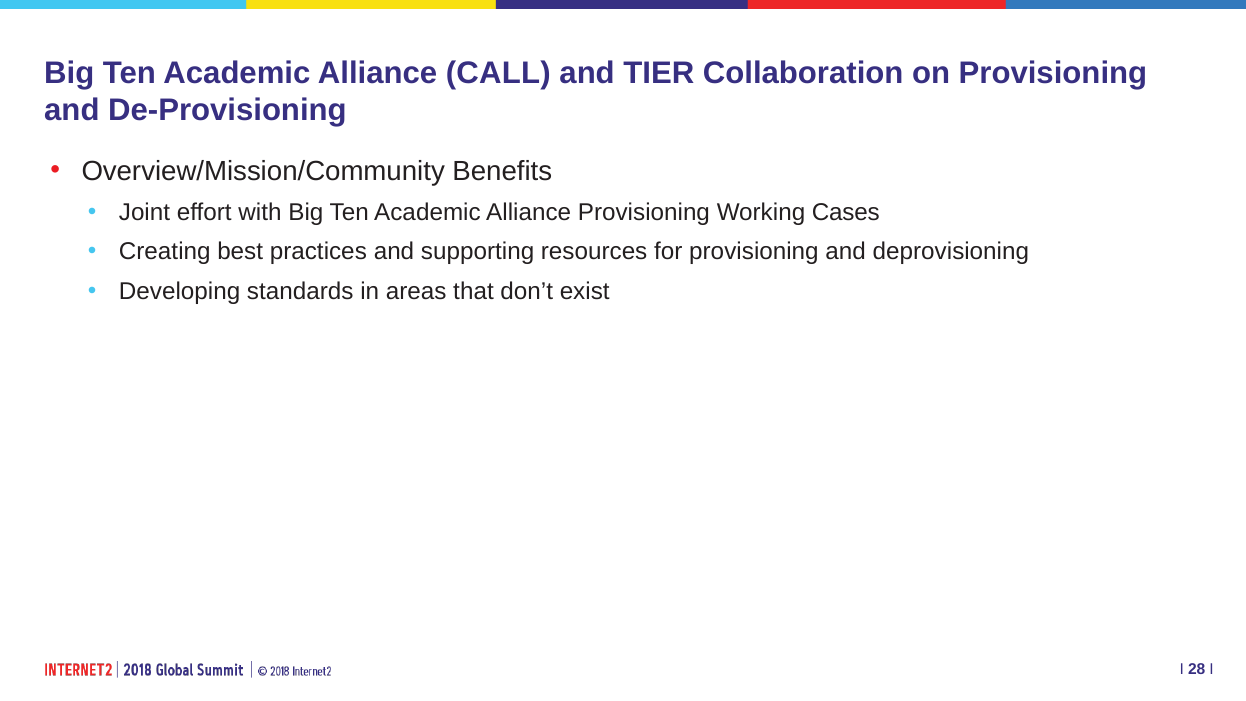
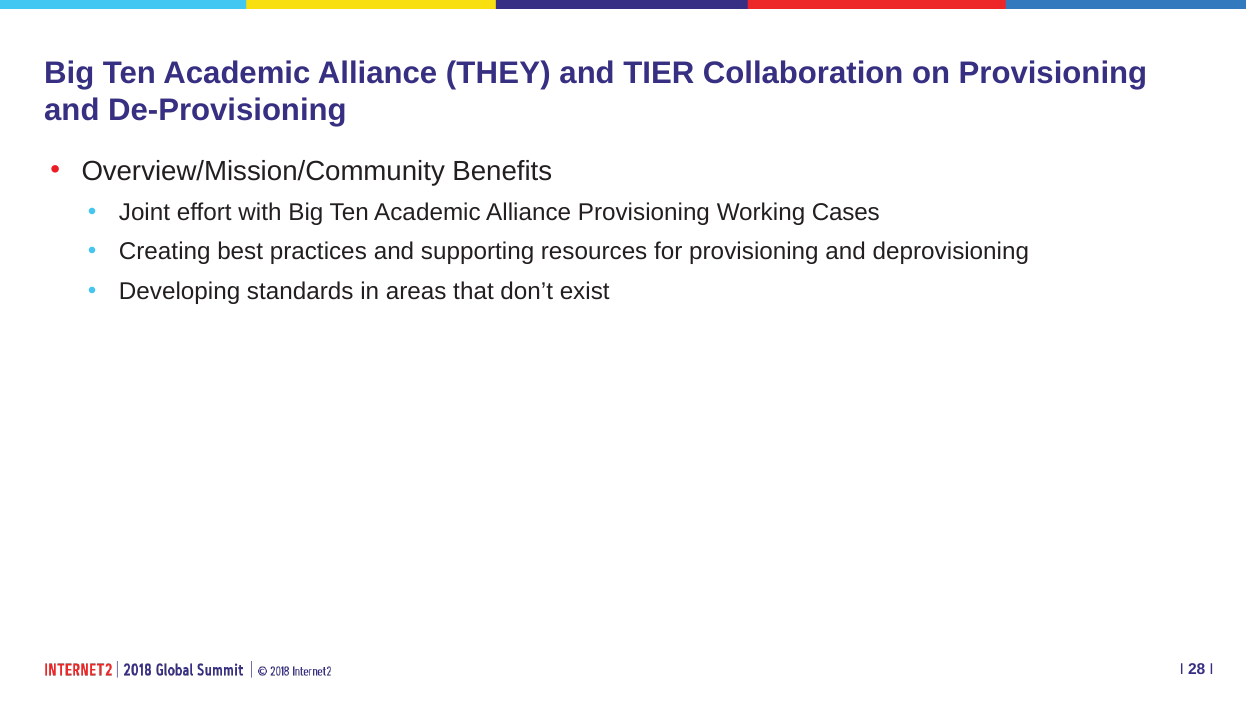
CALL: CALL -> THEY
